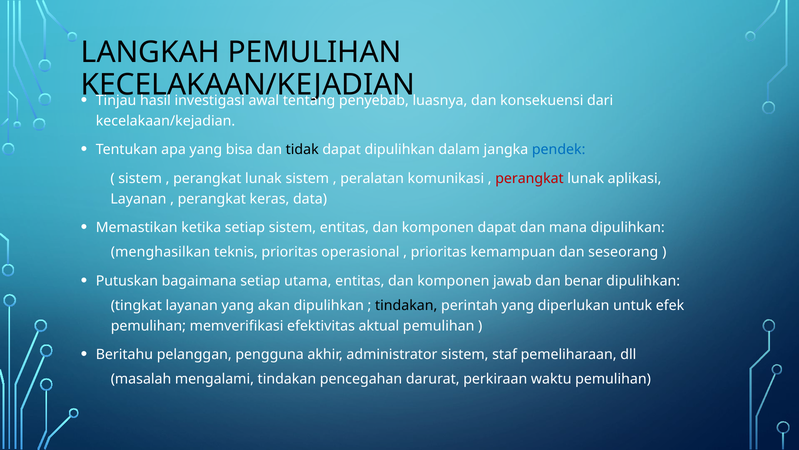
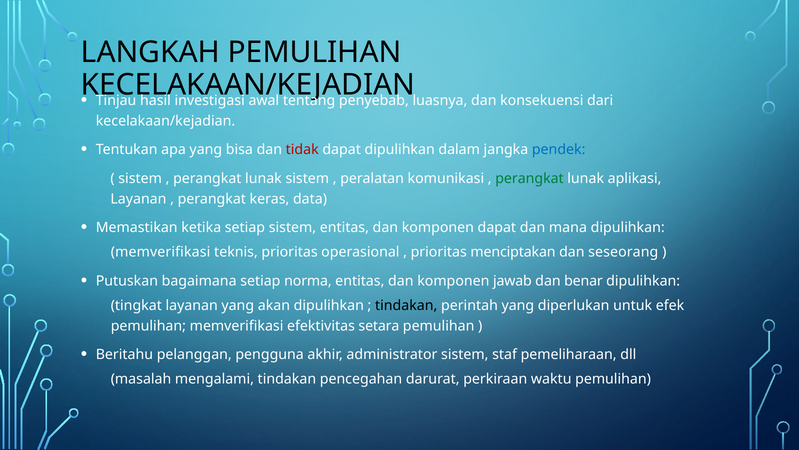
tidak colour: black -> red
perangkat at (530, 178) colour: red -> green
menghasilkan at (161, 252): menghasilkan -> memverifikasi
kemampuan: kemampuan -> menciptakan
utama: utama -> norma
aktual: aktual -> setara
